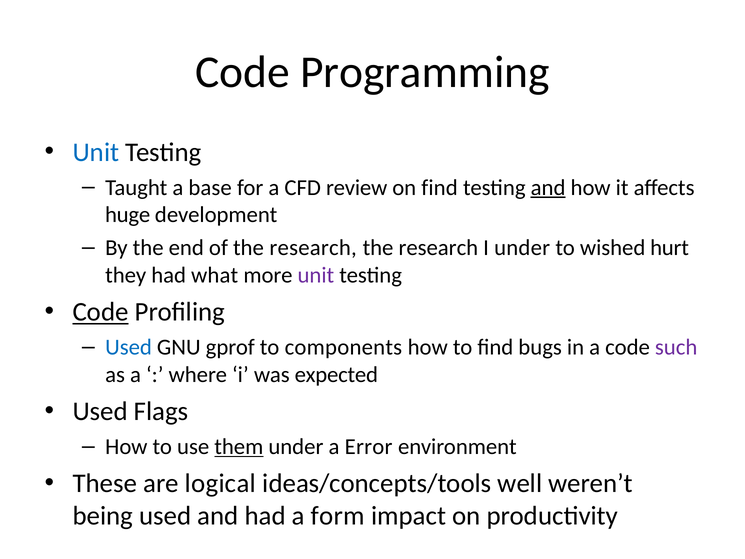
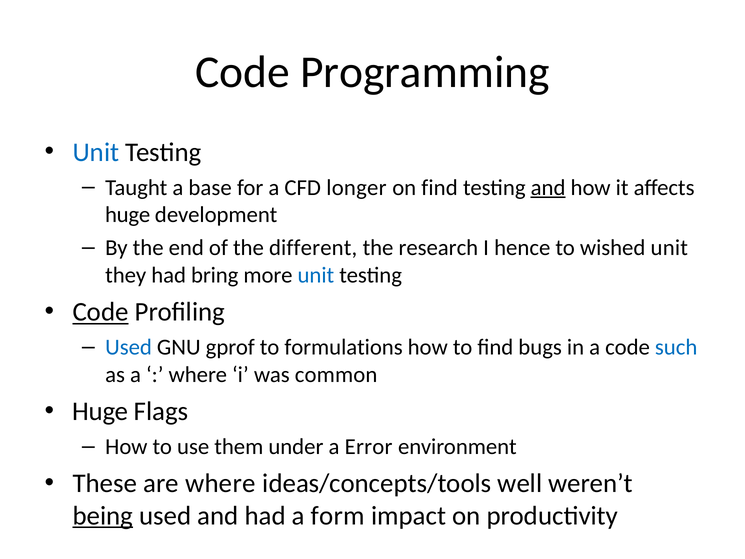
review: review -> longer
of the research: research -> different
I under: under -> hence
wished hurt: hurt -> unit
what: what -> bring
unit at (316, 275) colour: purple -> blue
components: components -> formulations
such colour: purple -> blue
expected: expected -> common
Used at (100, 411): Used -> Huge
them underline: present -> none
are logical: logical -> where
being underline: none -> present
